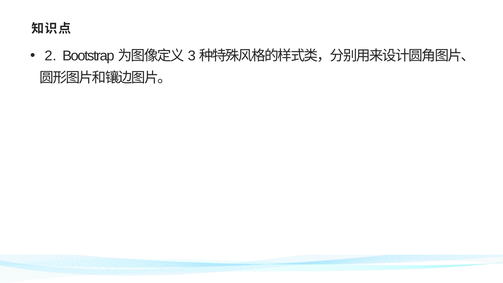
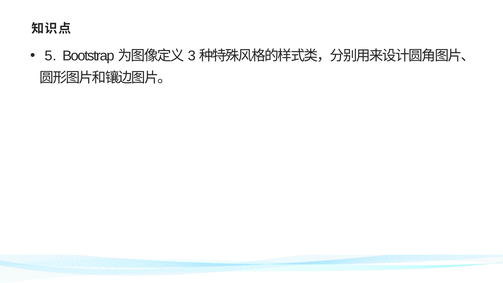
2: 2 -> 5
